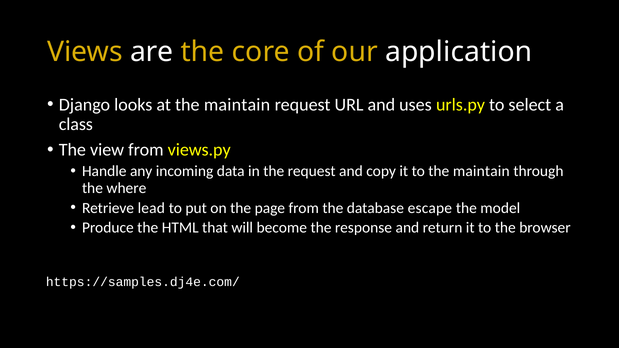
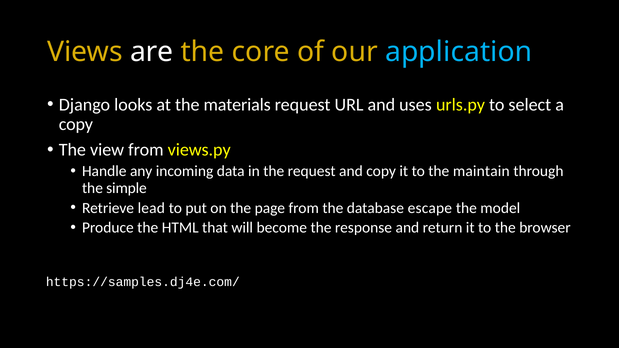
application colour: white -> light blue
at the maintain: maintain -> materials
class at (76, 124): class -> copy
where: where -> simple
